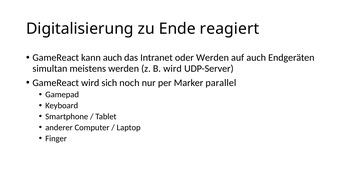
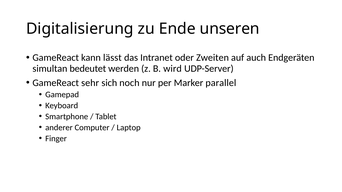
reagiert: reagiert -> unseren
kann auch: auch -> lässt
oder Werden: Werden -> Zweiten
meistens: meistens -> bedeutet
GameReact wird: wird -> sehr
